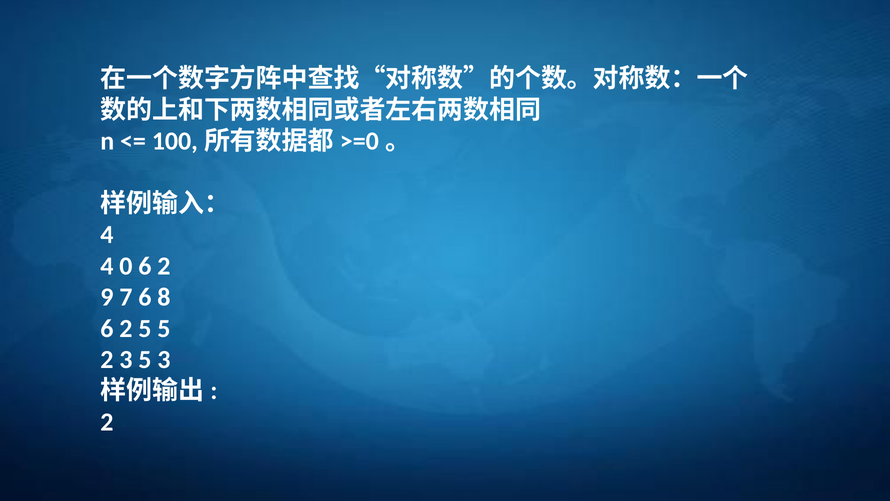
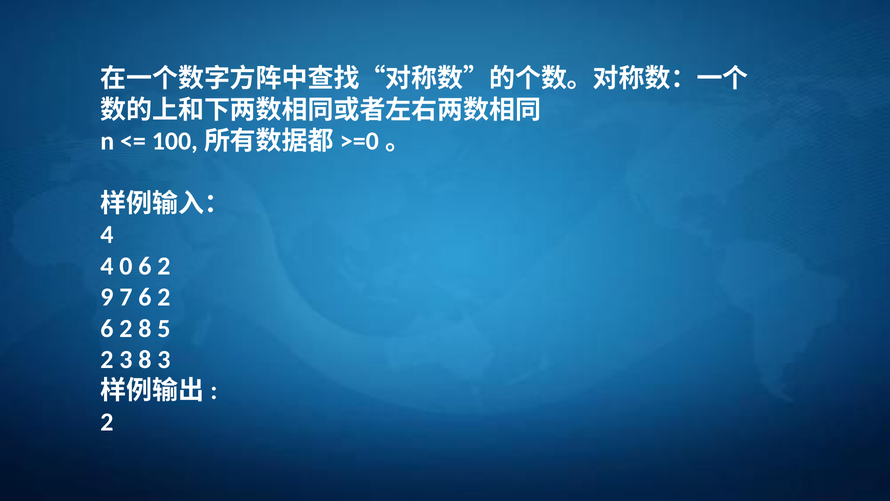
7 6 8: 8 -> 2
2 5: 5 -> 8
3 5: 5 -> 8
